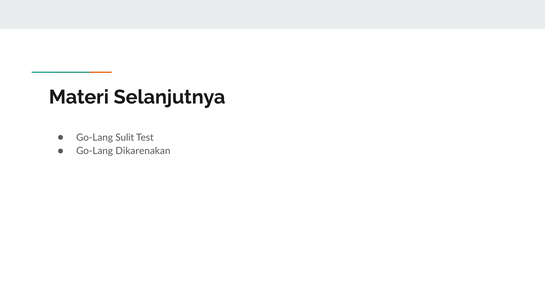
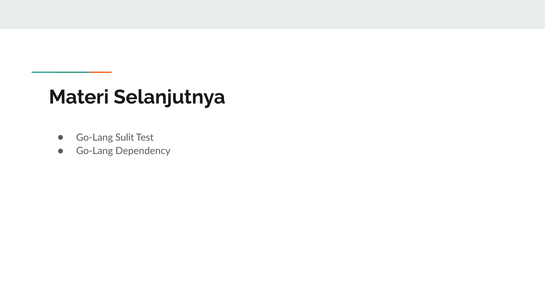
Dikarenakan: Dikarenakan -> Dependency
